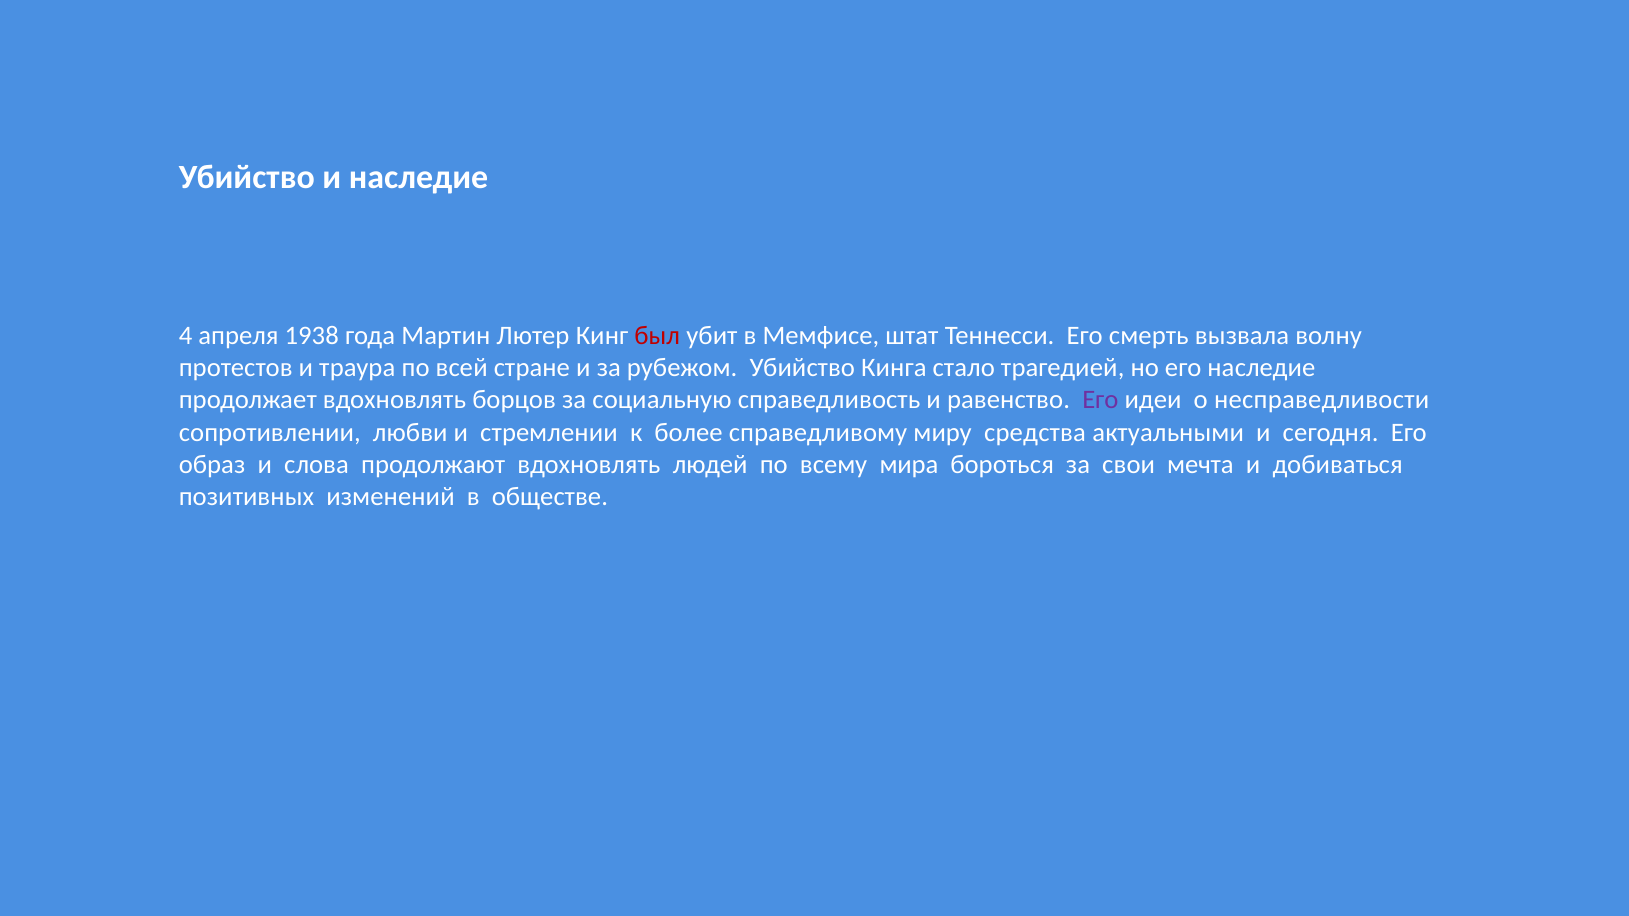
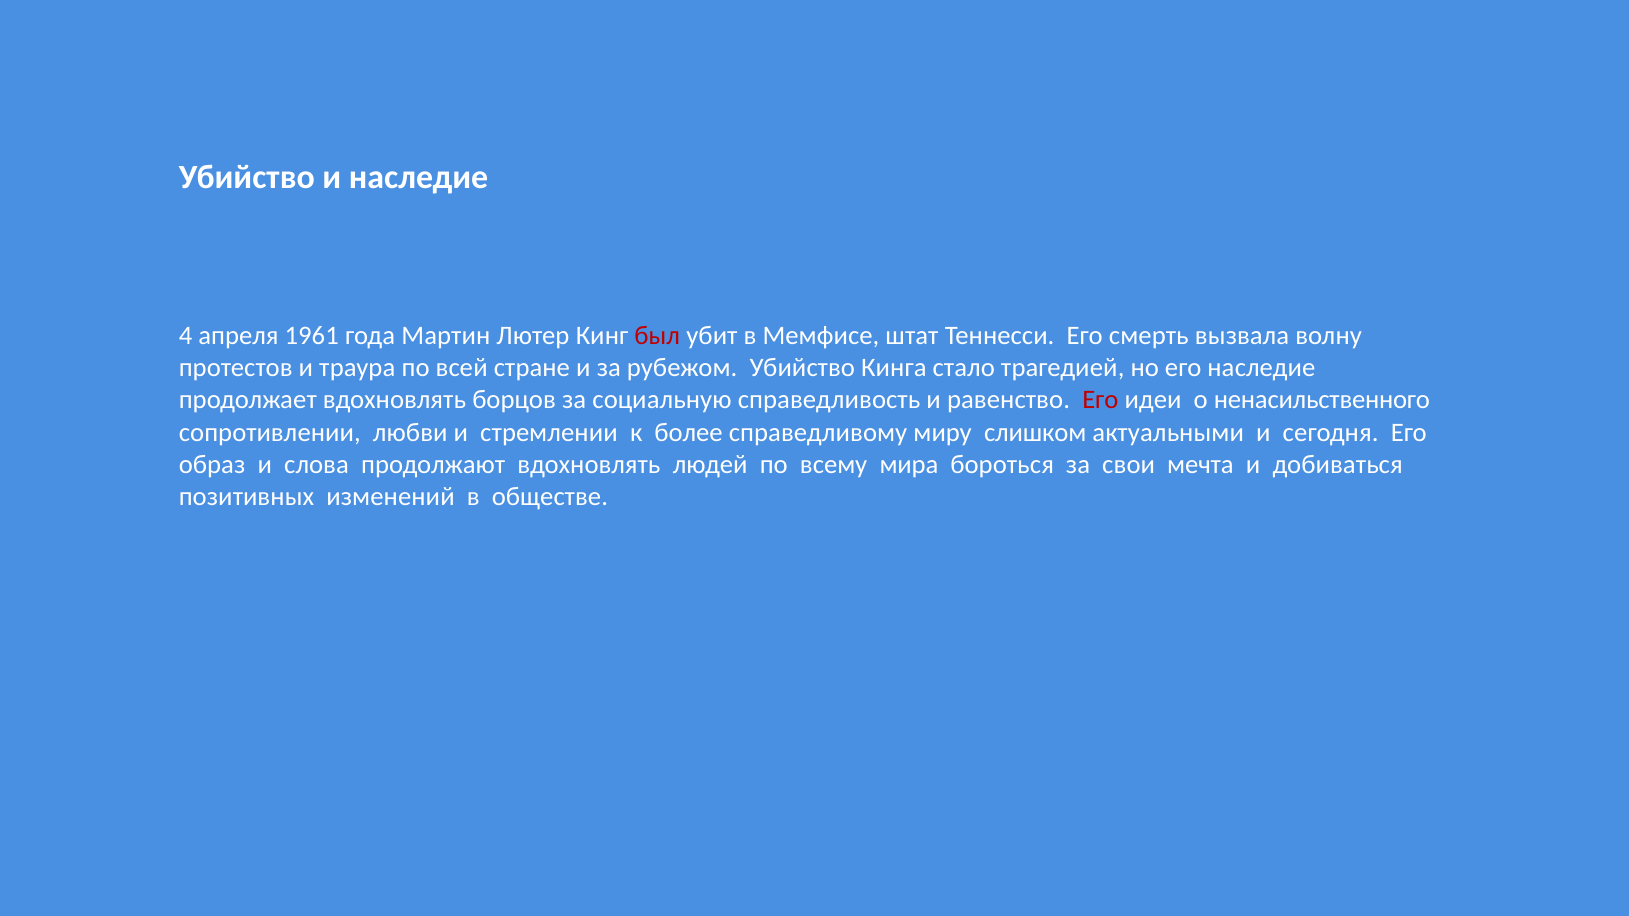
1938: 1938 -> 1961
Его at (1100, 400) colour: purple -> red
несправедливости: несправедливости -> ненасильственного
средства: средства -> слишком
